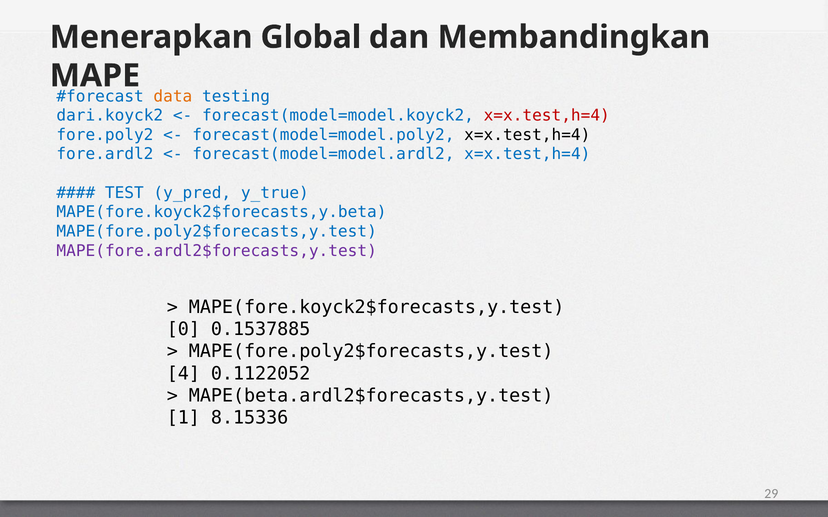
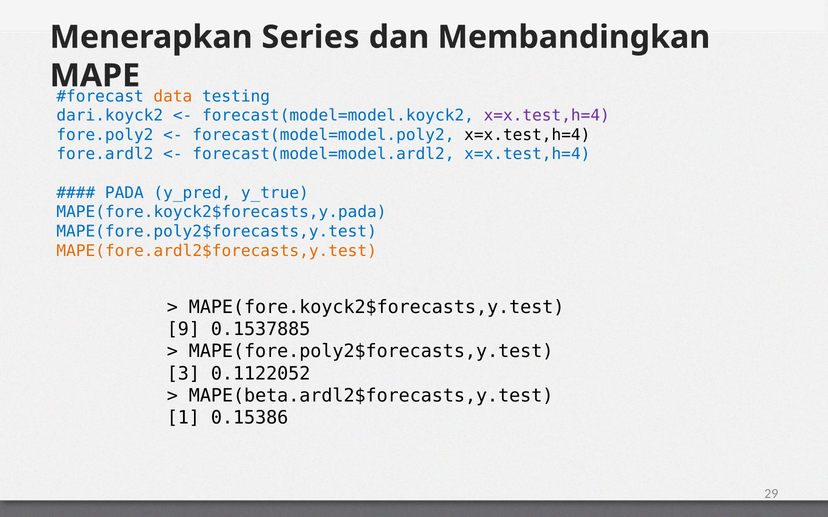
Global: Global -> Series
x=x.test,h=4 at (547, 116) colour: red -> purple
TEST: TEST -> PADA
MAPE(fore.koyck2$forecasts,y.beta: MAPE(fore.koyck2$forecasts,y.beta -> MAPE(fore.koyck2$forecasts,y.pada
MAPE(fore.ardl2$forecasts,y.test colour: purple -> orange
0: 0 -> 9
4: 4 -> 3
8.15336: 8.15336 -> 0.15386
